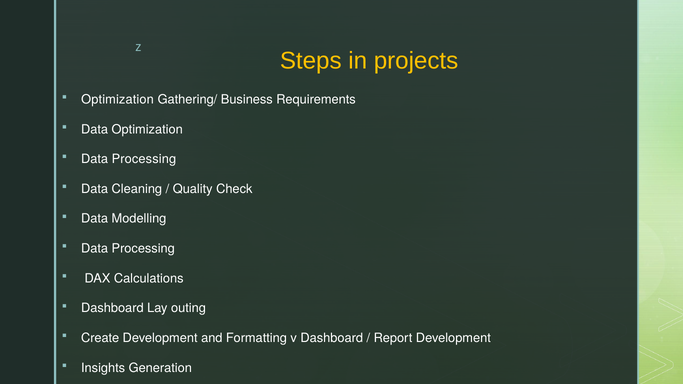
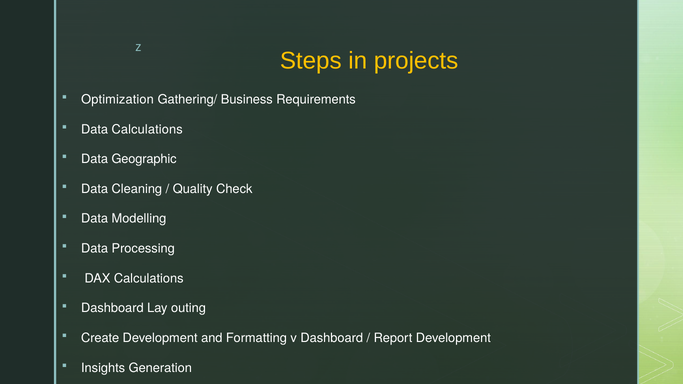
Data Optimization: Optimization -> Calculations
Processing at (144, 159): Processing -> Geographic
